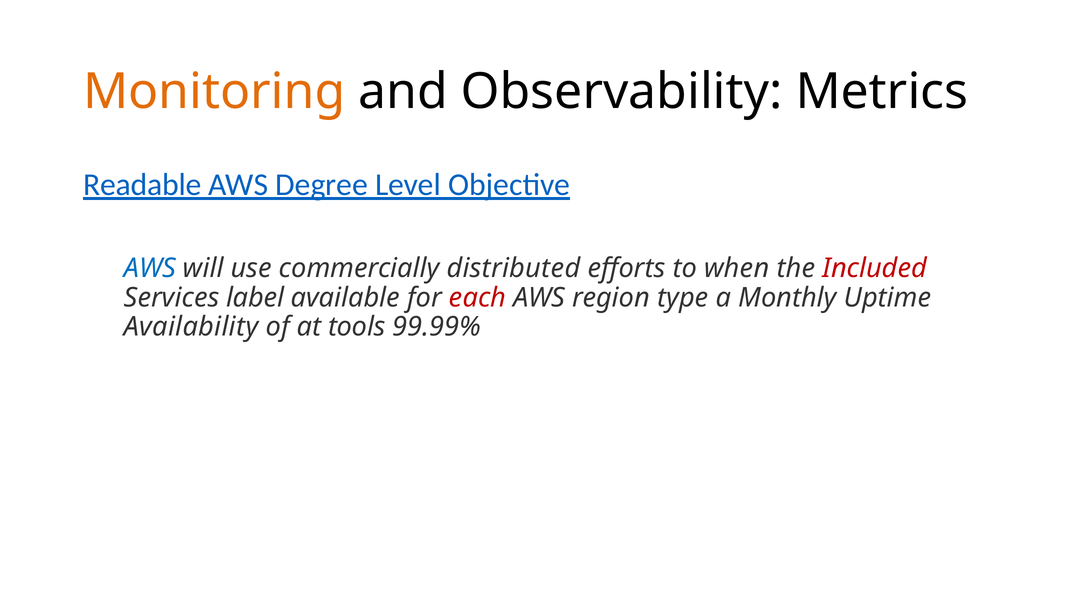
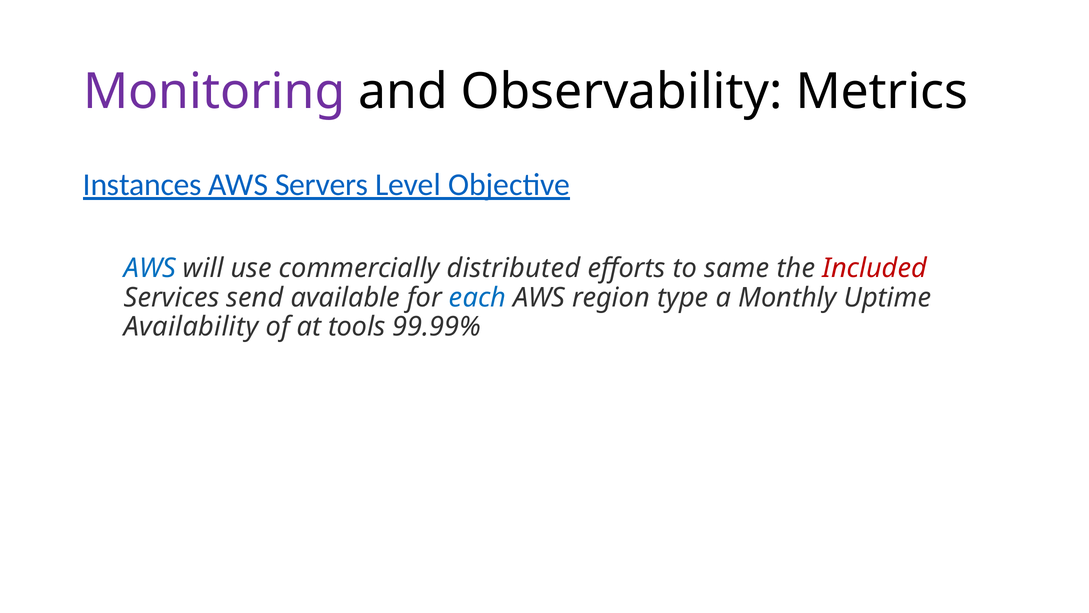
Monitoring colour: orange -> purple
Readable: Readable -> Instances
Degree: Degree -> Servers
when: when -> same
label: label -> send
each colour: red -> blue
